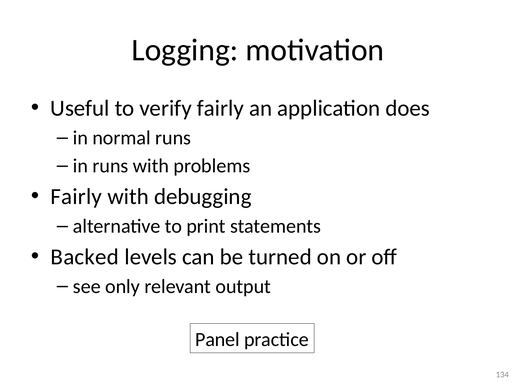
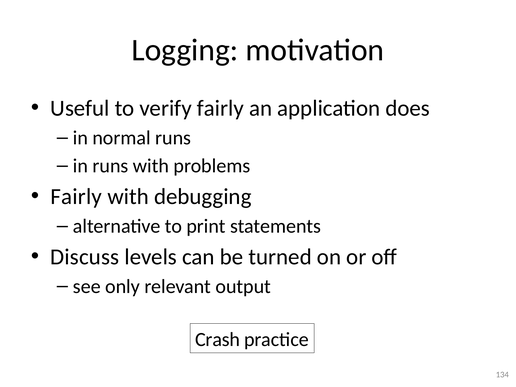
Backed: Backed -> Discuss
Panel: Panel -> Crash
